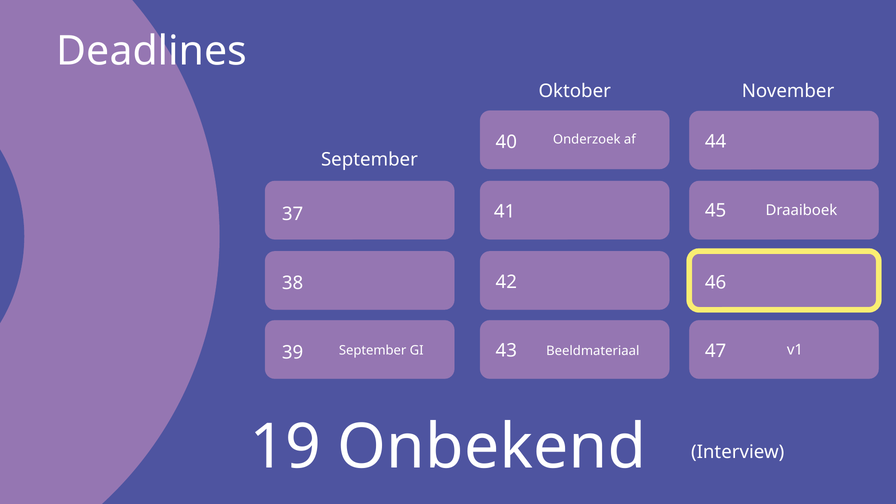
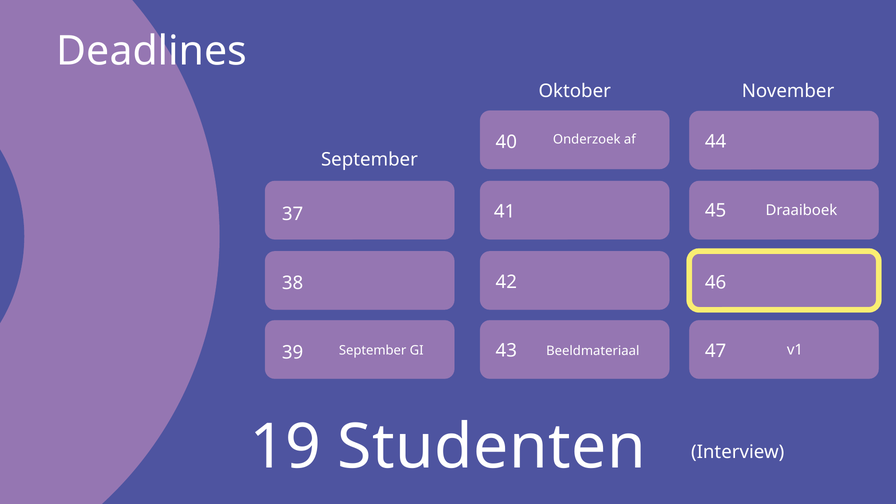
Onbekend: Onbekend -> Studenten
